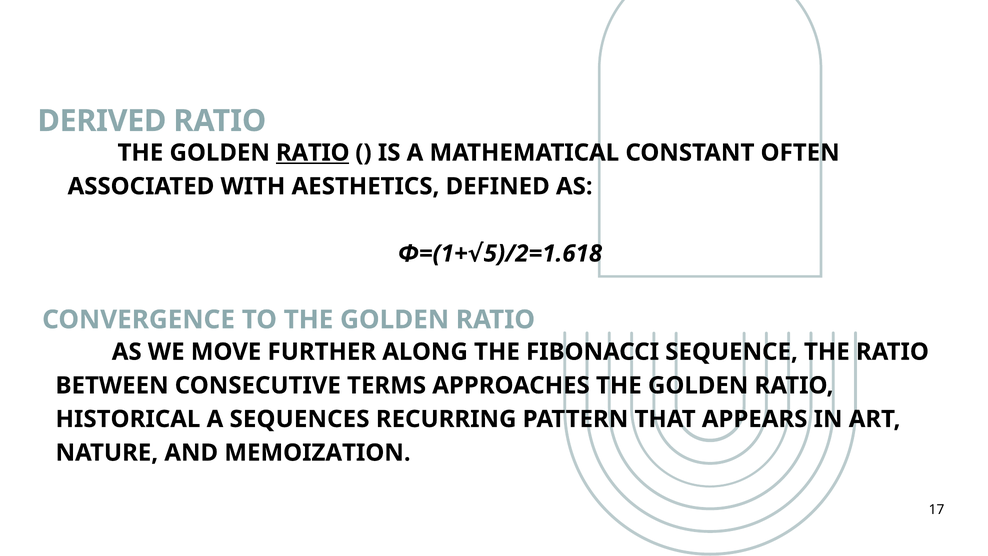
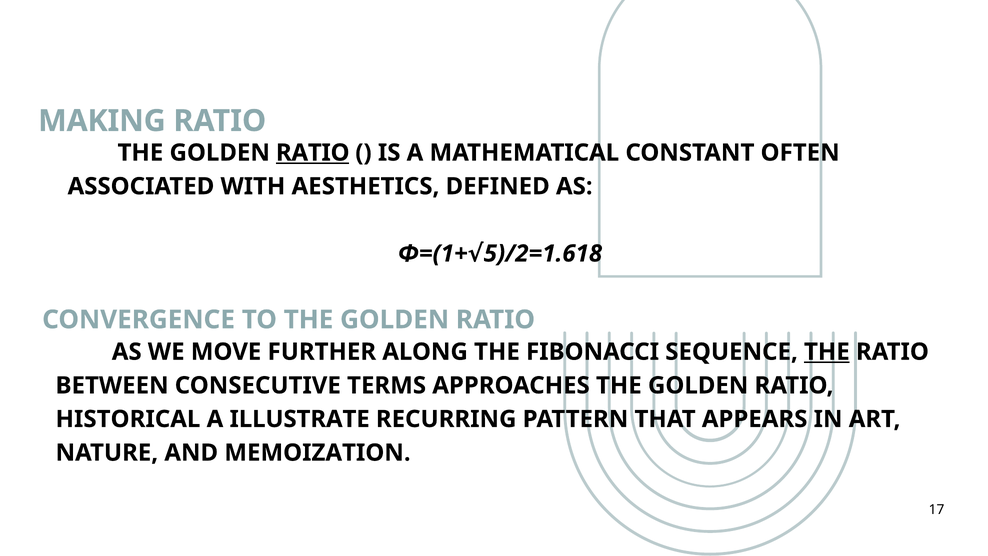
DERIVED: DERIVED -> MAKING
THE at (827, 352) underline: none -> present
SEQUENCES: SEQUENCES -> ILLUSTRATE
